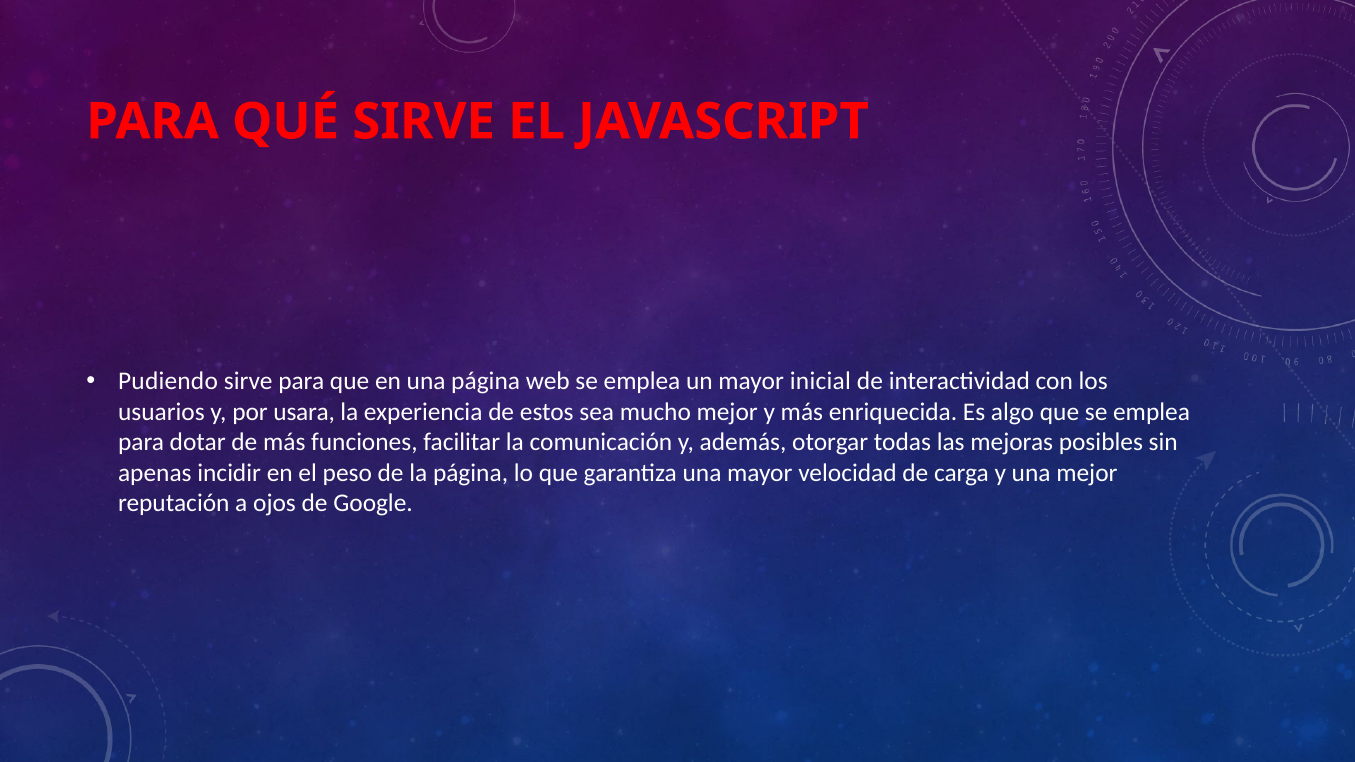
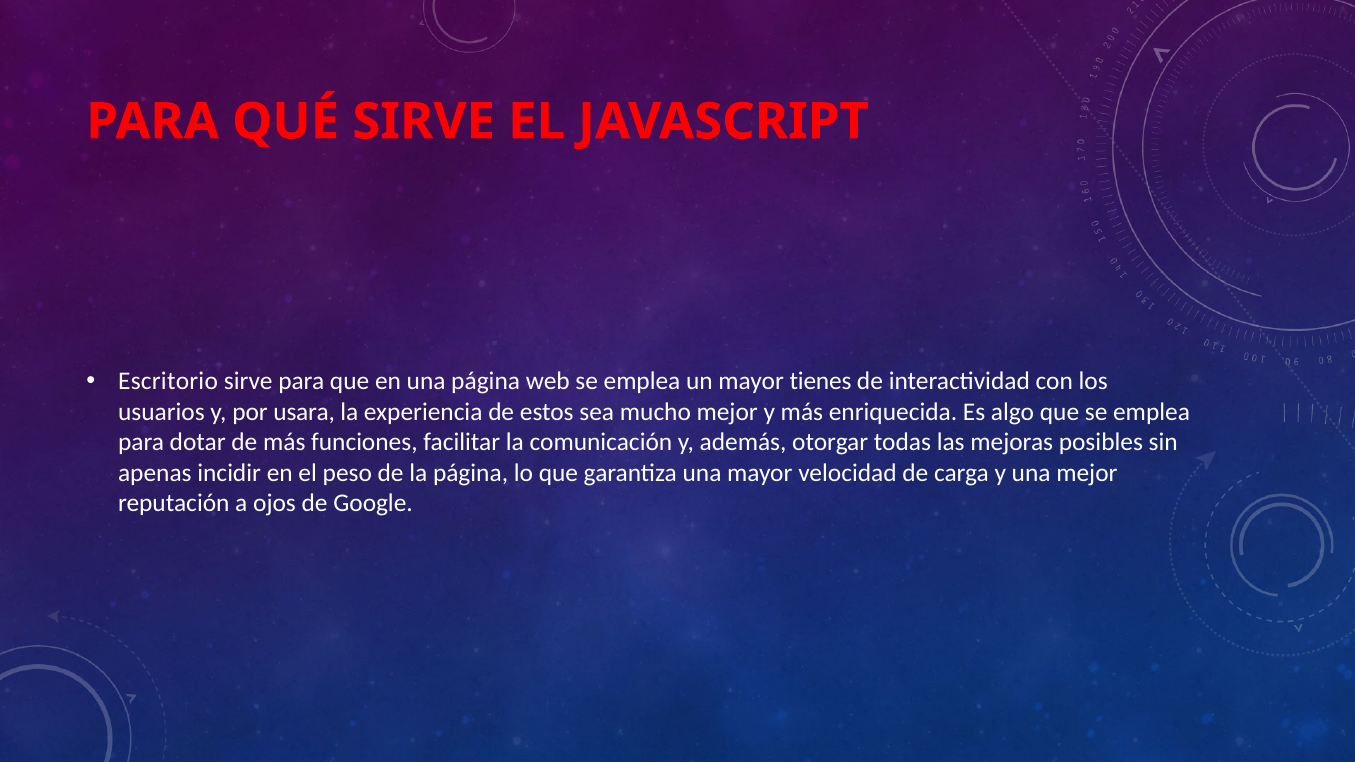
Pudiendo: Pudiendo -> Escritorio
inicial: inicial -> tienes
